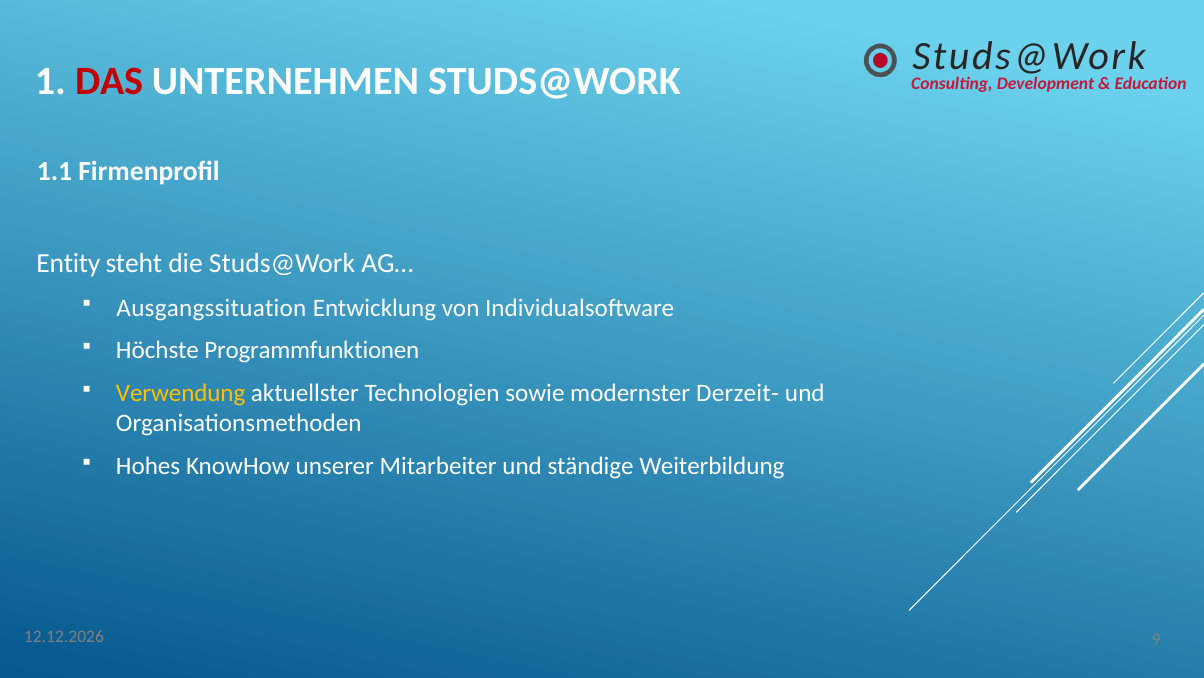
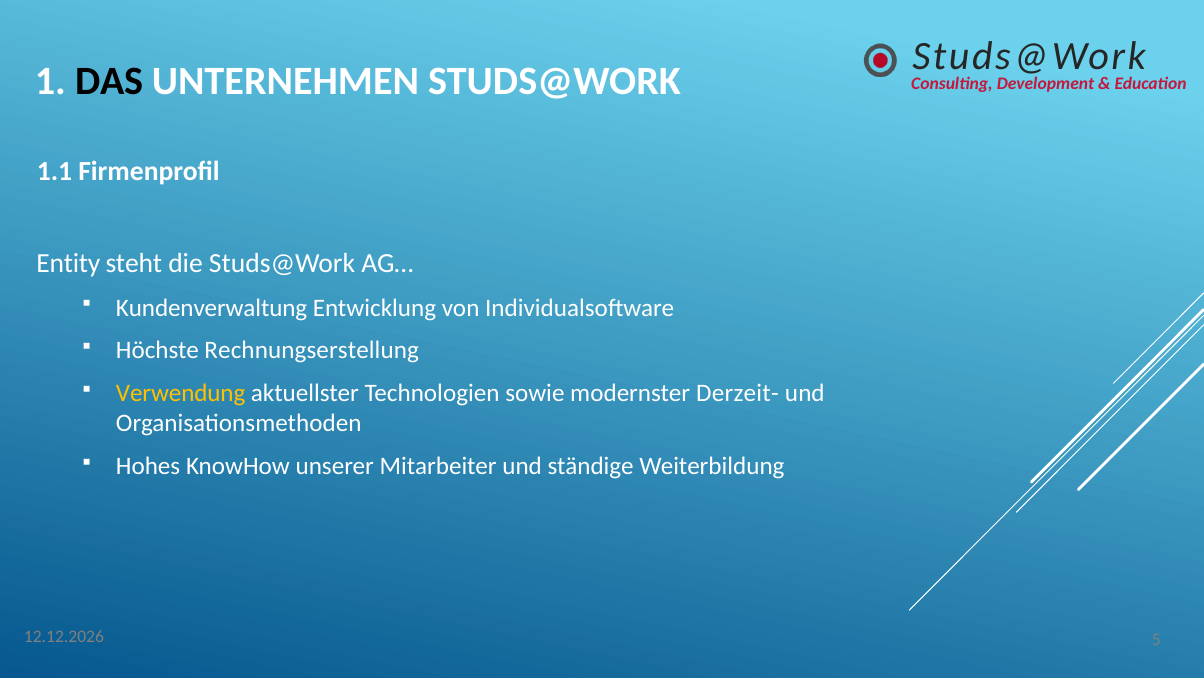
DAS colour: red -> black
Ausgangssituation: Ausgangssituation -> Kundenverwaltung
Programmfunktionen: Programmfunktionen -> Rechnungserstellung
9: 9 -> 5
